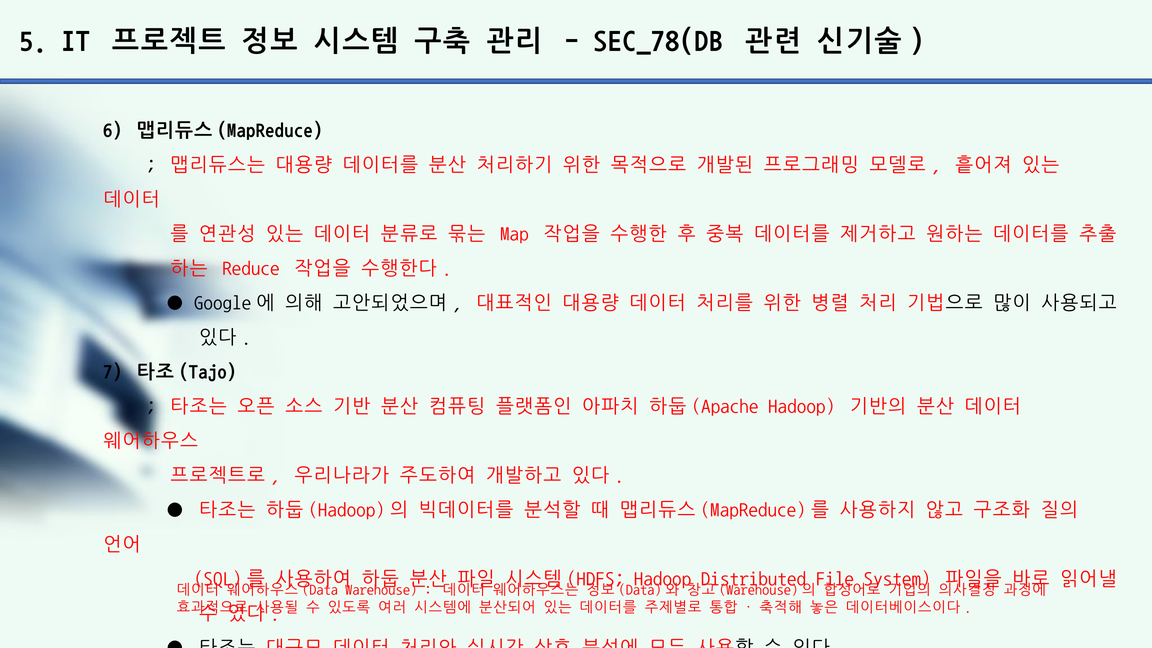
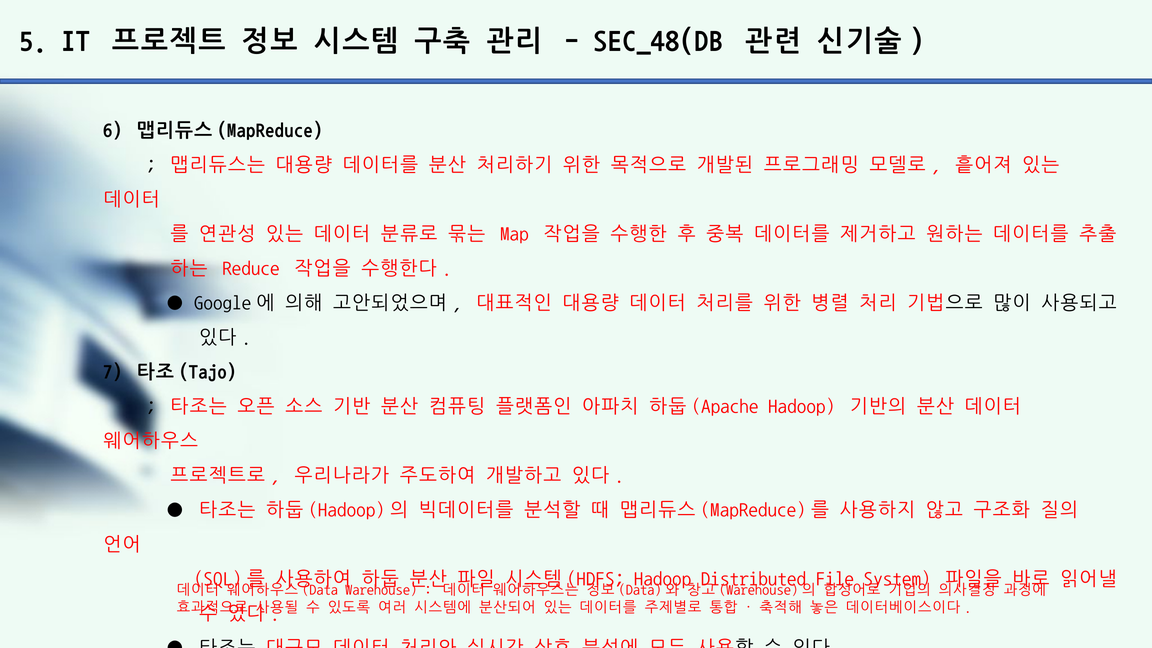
SEC_78(DB: SEC_78(DB -> SEC_48(DB
